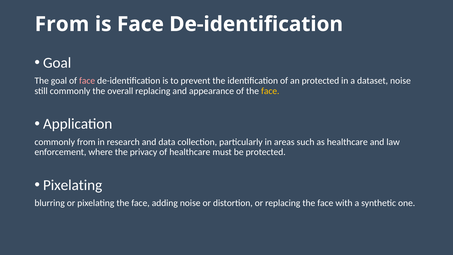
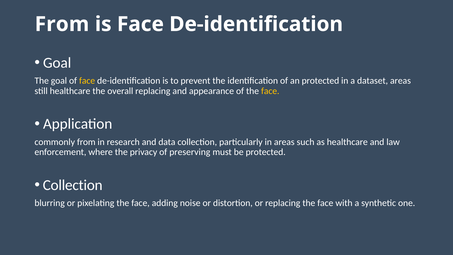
face at (87, 81) colour: pink -> yellow
dataset noise: noise -> areas
still commonly: commonly -> healthcare
of healthcare: healthcare -> preserving
Pixelating at (73, 185): Pixelating -> Collection
